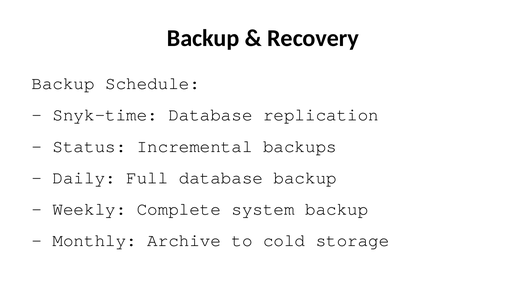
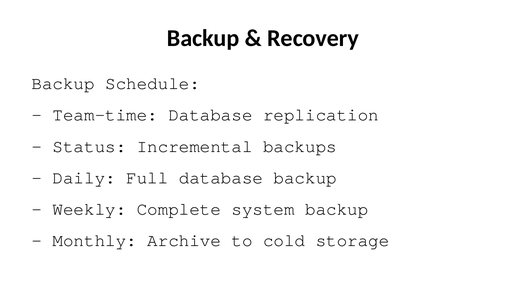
Snyk-time: Snyk-time -> Team-time
